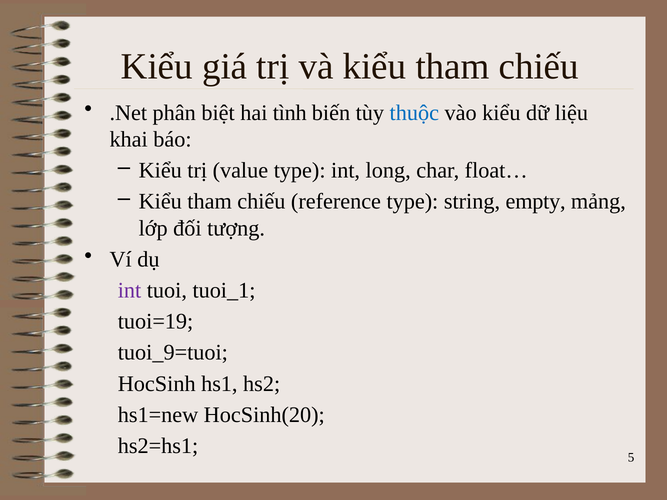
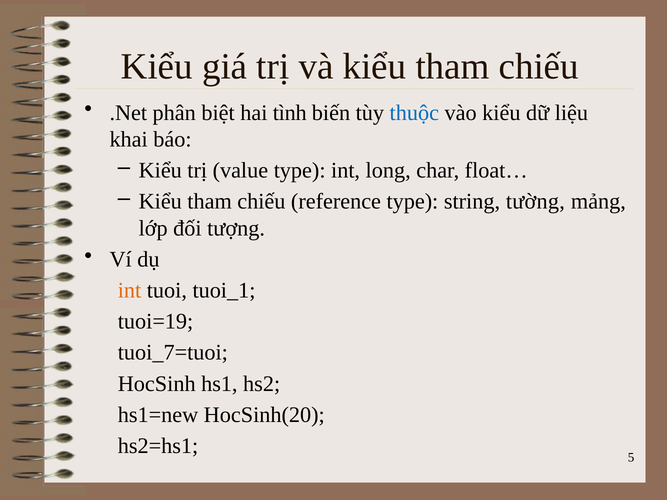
empty: empty -> tường
int at (130, 291) colour: purple -> orange
tuoi_9=tuoi: tuoi_9=tuoi -> tuoi_7=tuoi
